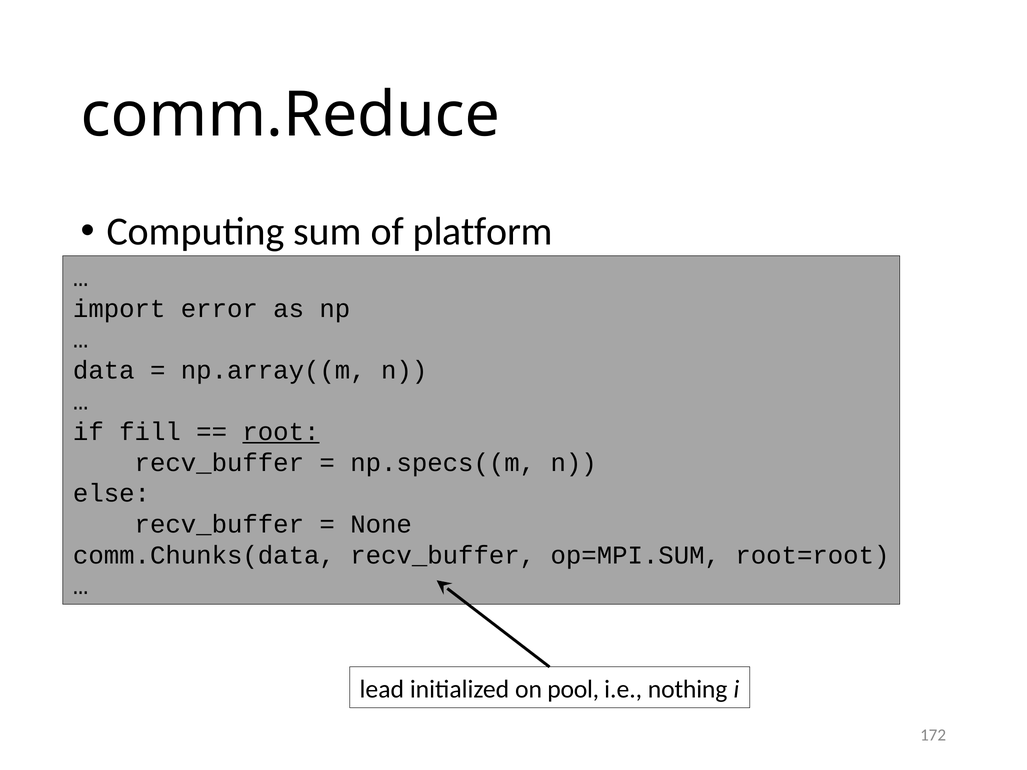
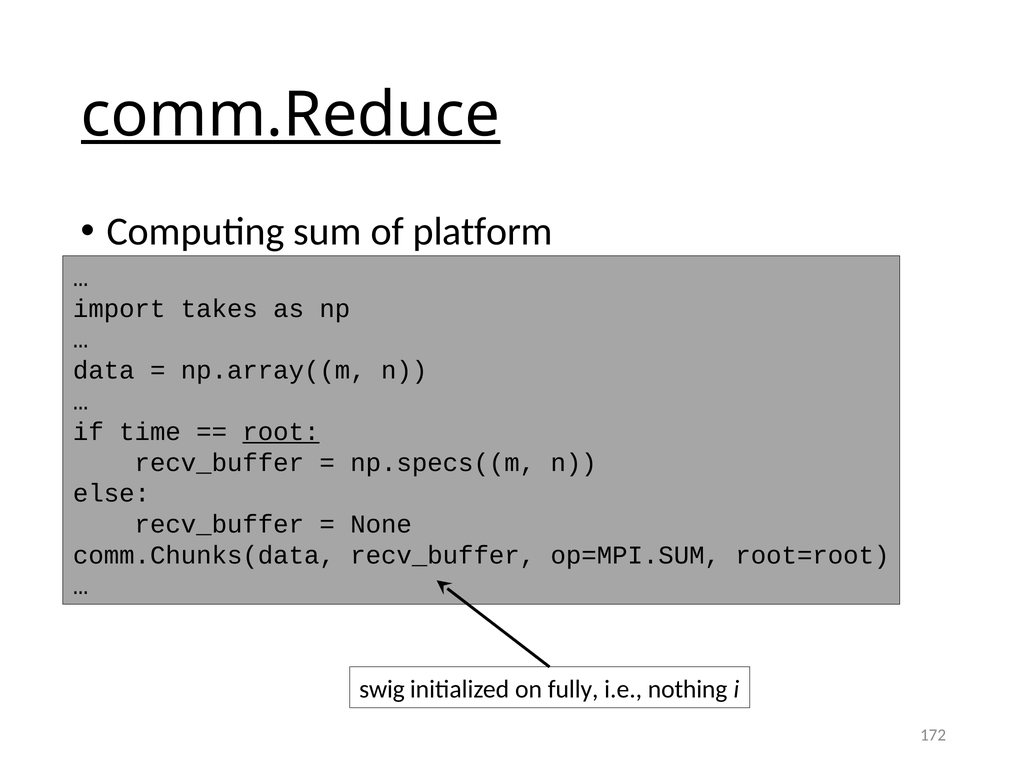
comm.Reduce underline: none -> present
error: error -> takes
fill: fill -> time
lead: lead -> swig
pool: pool -> fully
